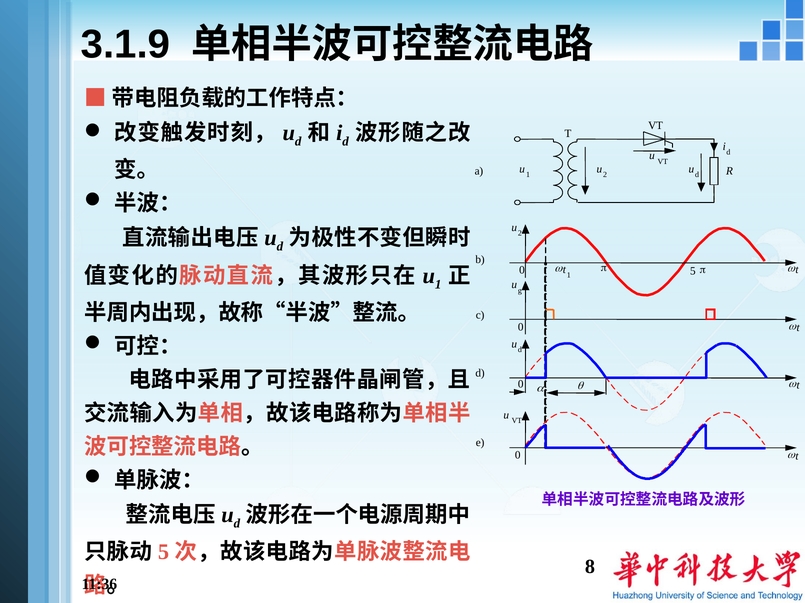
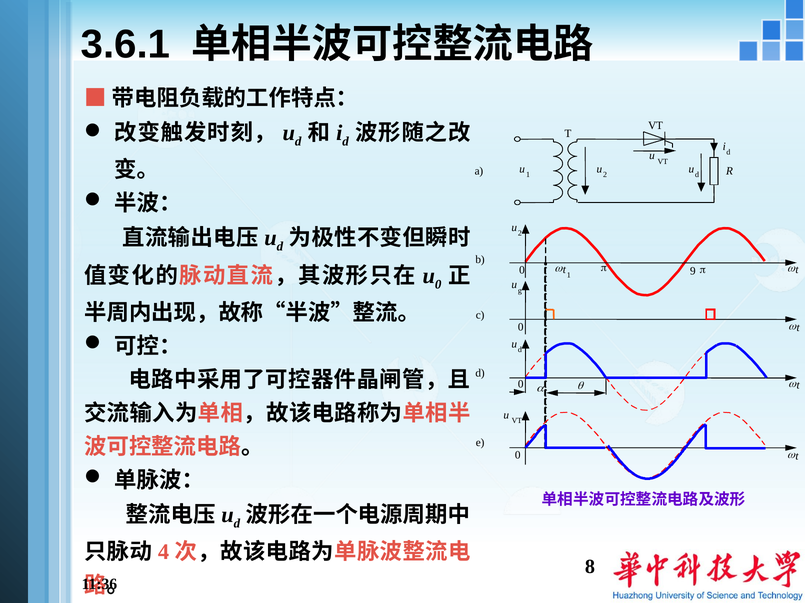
3.1.9: 3.1.9 -> 3.6.1
p 5: 5 -> 9
1 at (438, 285): 1 -> 0
5 at (164, 553): 5 -> 4
